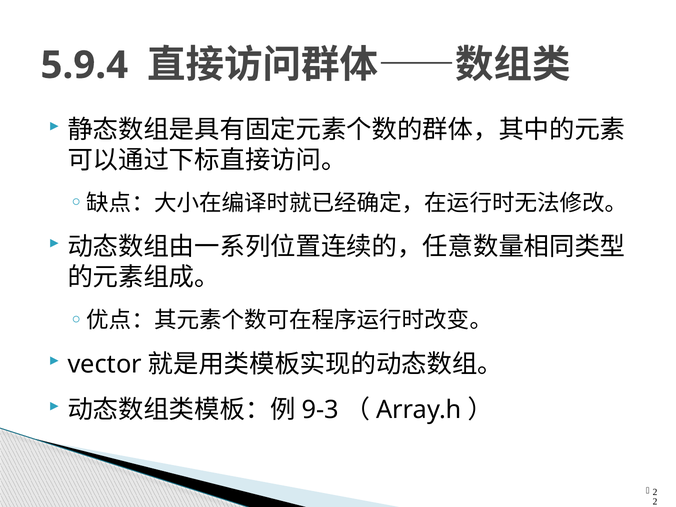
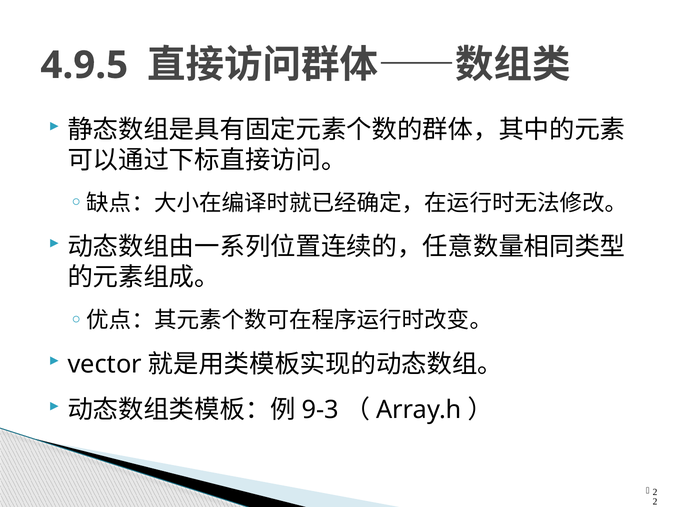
5.9.4: 5.9.4 -> 4.9.5
